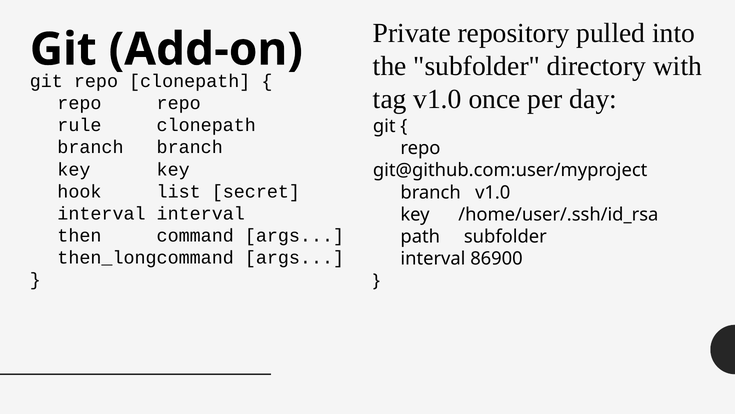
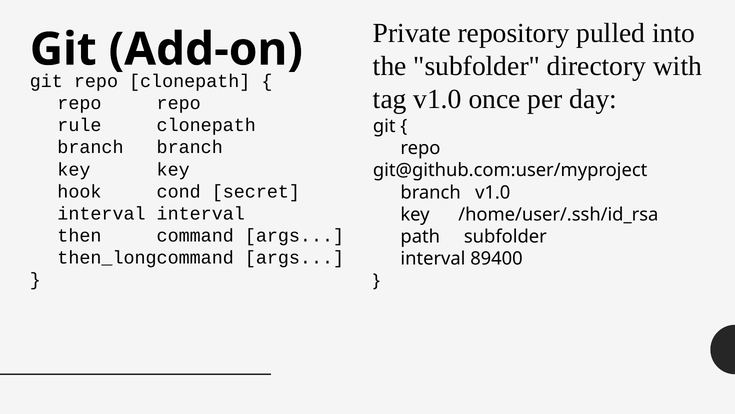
list: list -> cond
86900: 86900 -> 89400
